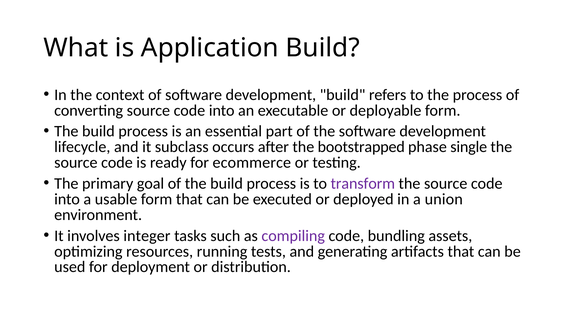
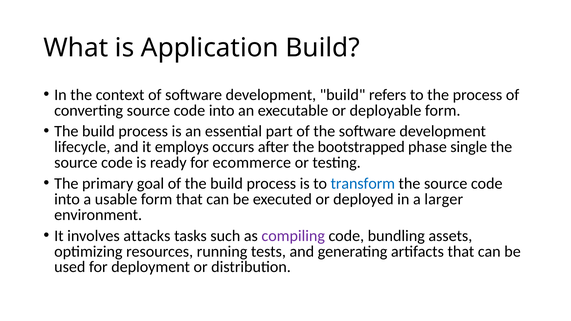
subclass: subclass -> employs
transform colour: purple -> blue
union: union -> larger
integer: integer -> attacks
